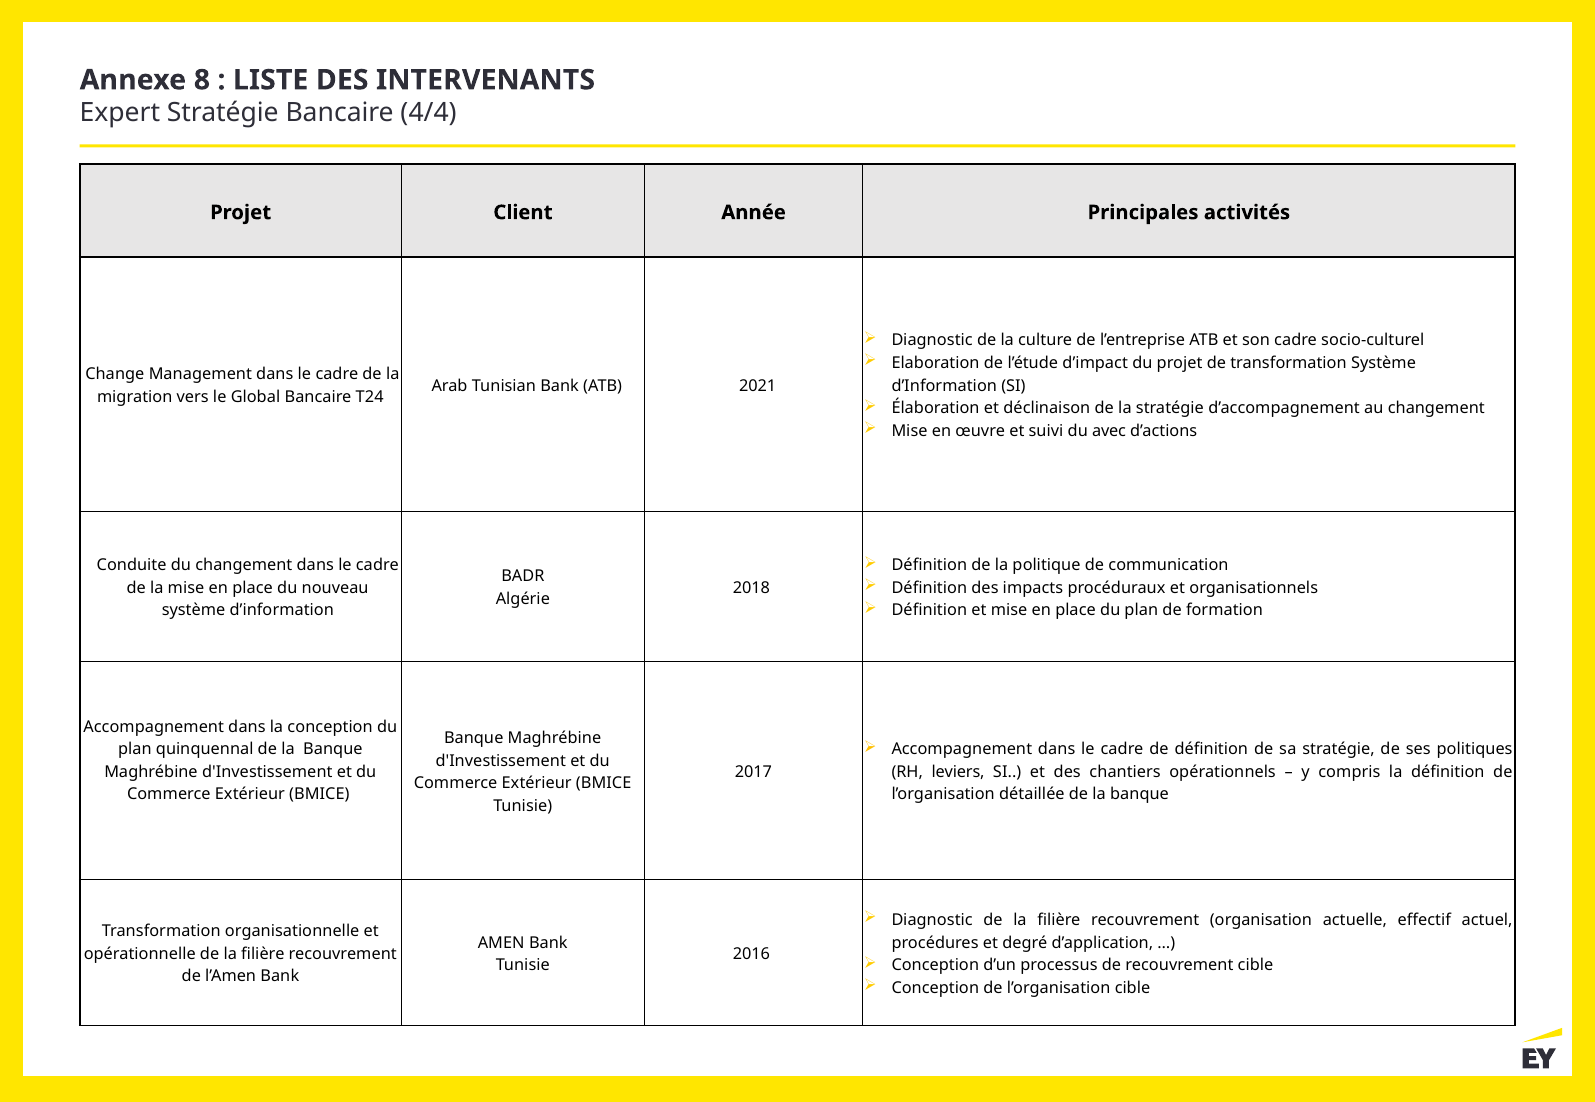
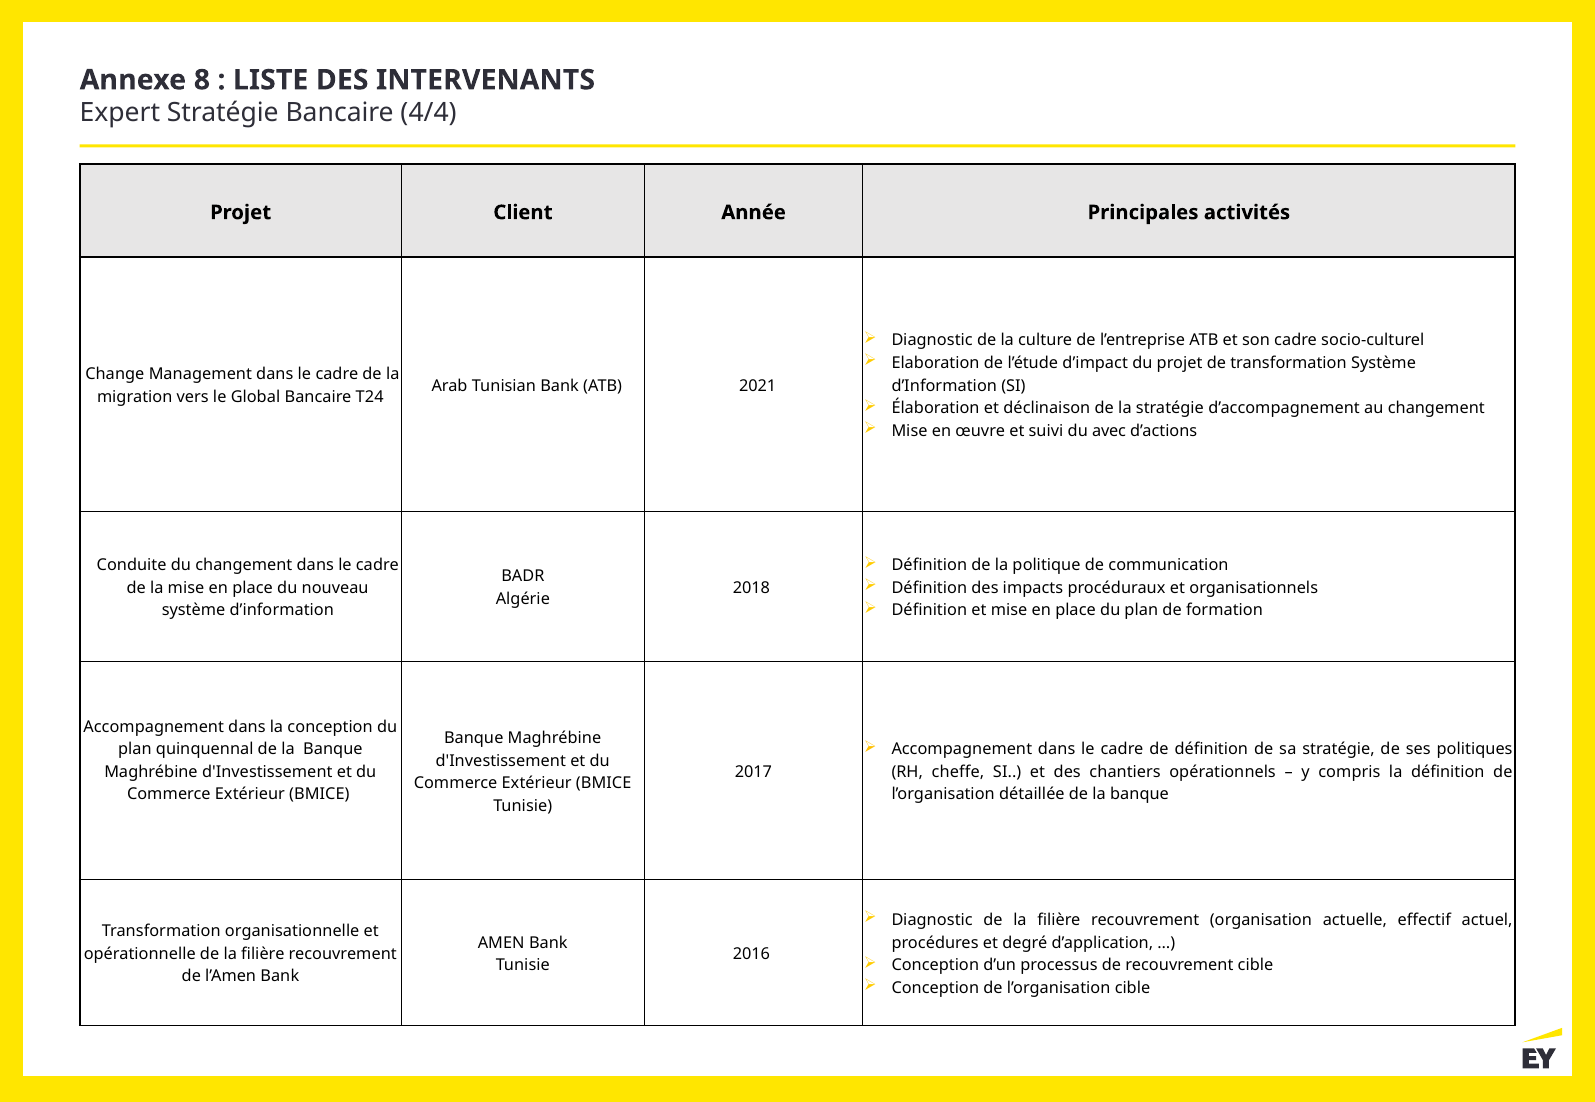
leviers: leviers -> cheffe
